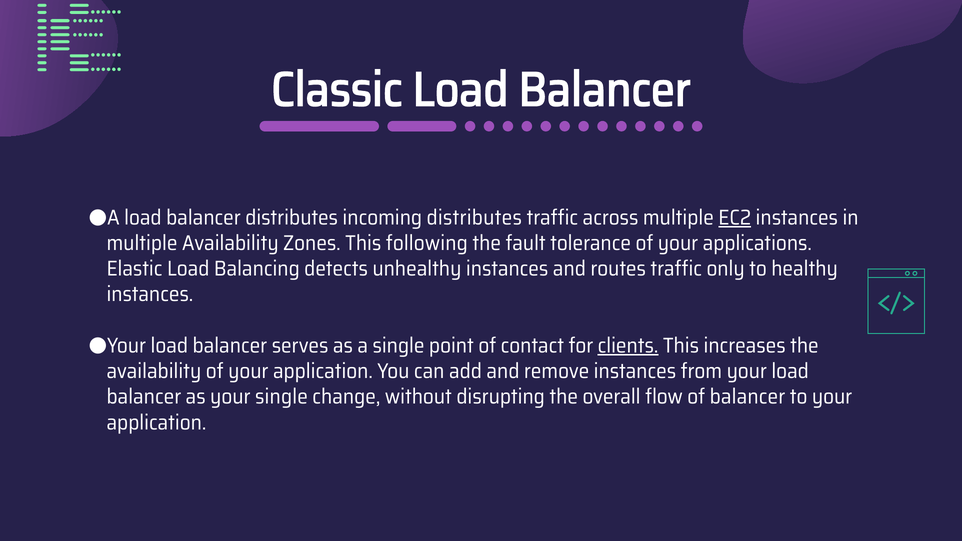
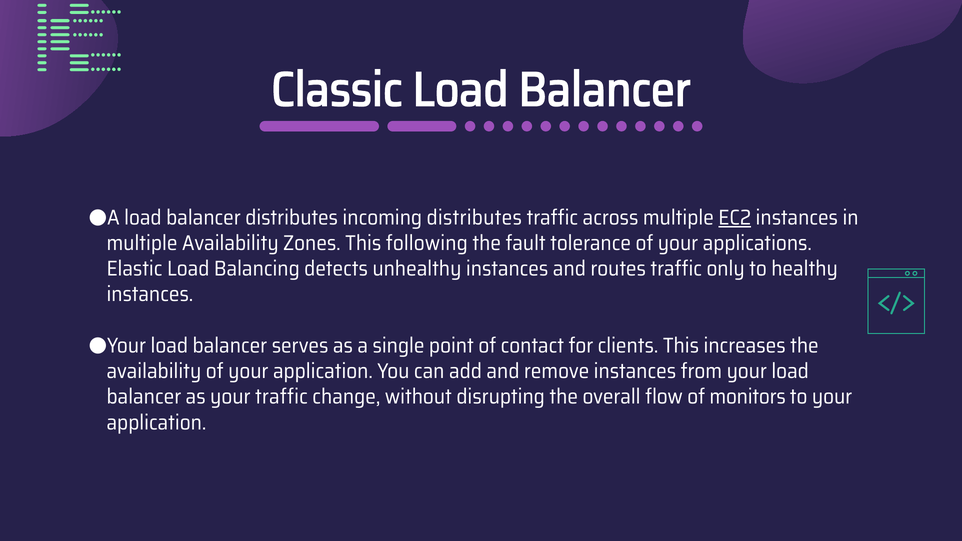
clients underline: present -> none
your single: single -> traffic
of balancer: balancer -> monitors
